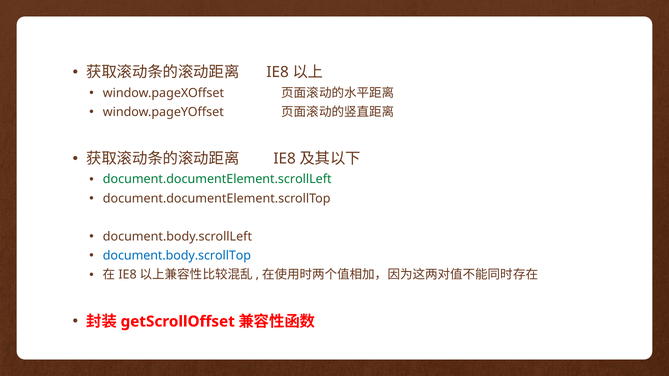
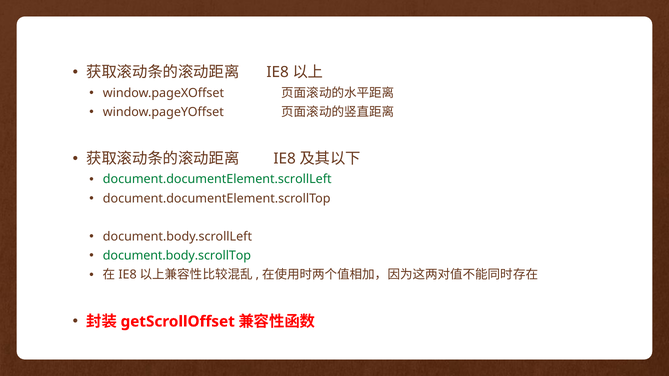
document.body.scrollTop colour: blue -> green
